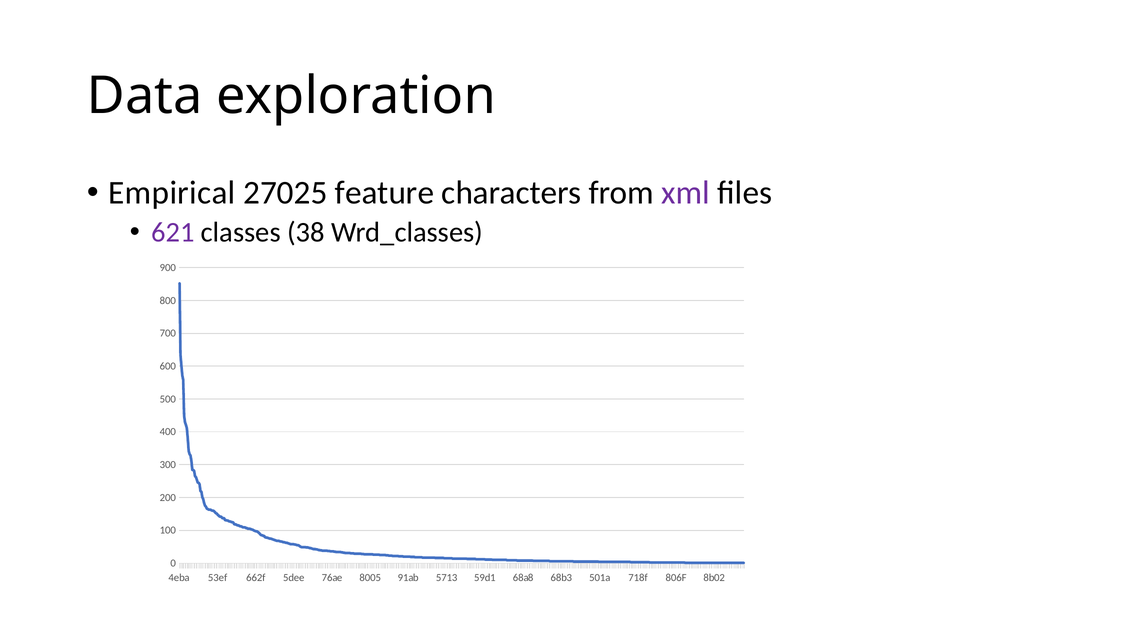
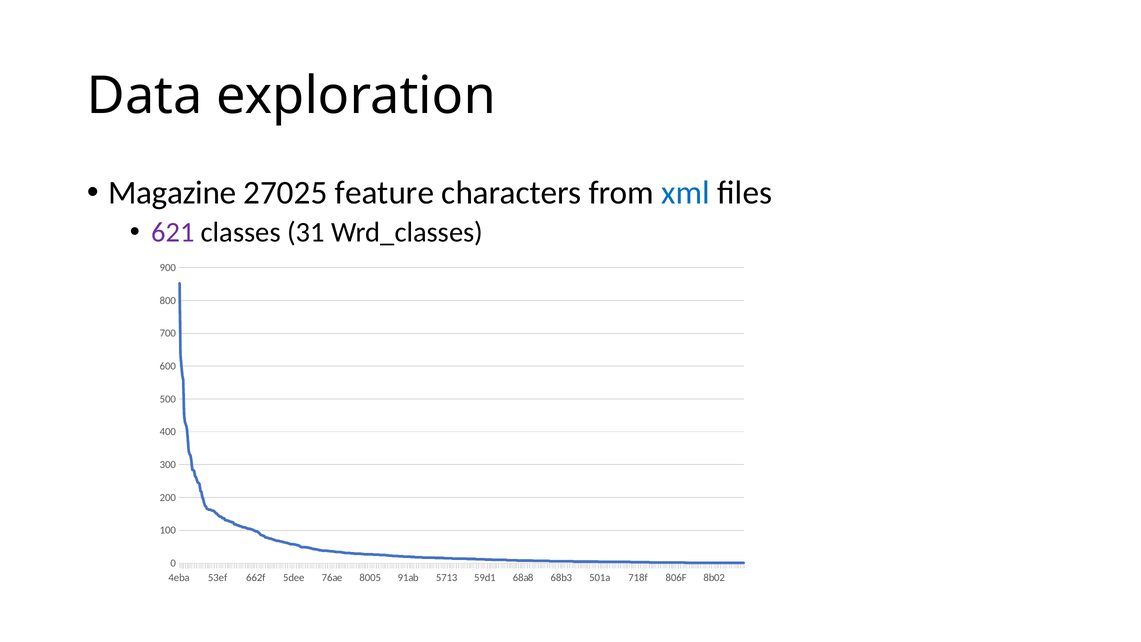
Empirical: Empirical -> Magazine
xml colour: purple -> blue
38: 38 -> 31
